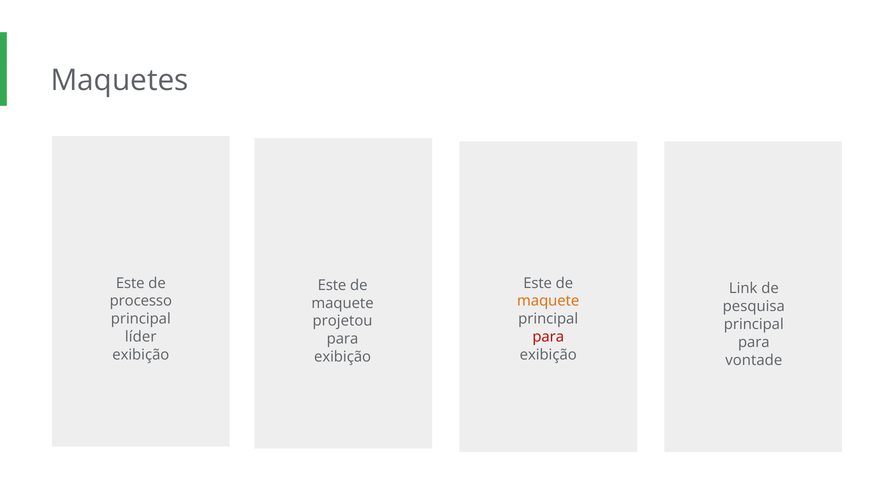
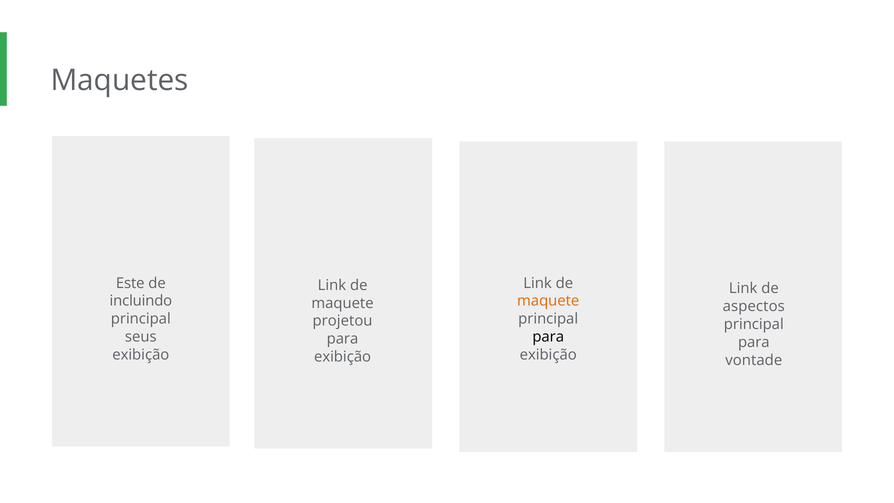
Este at (538, 283): Este -> Link
Este at (332, 285): Este -> Link
processo: processo -> incluindo
pesquisa: pesquisa -> aspectos
líder: líder -> seus
para at (548, 337) colour: red -> black
